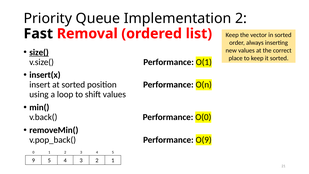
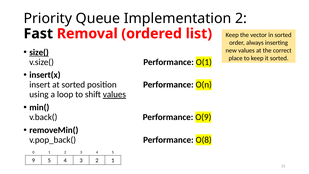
values at (114, 94) underline: none -> present
O(0: O(0 -> O(9
O(9: O(9 -> O(8
